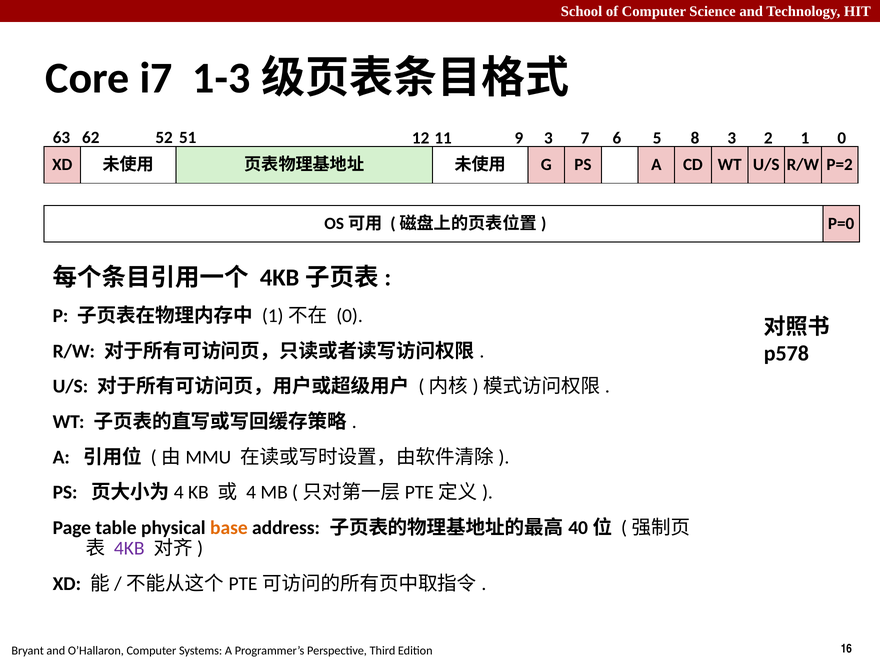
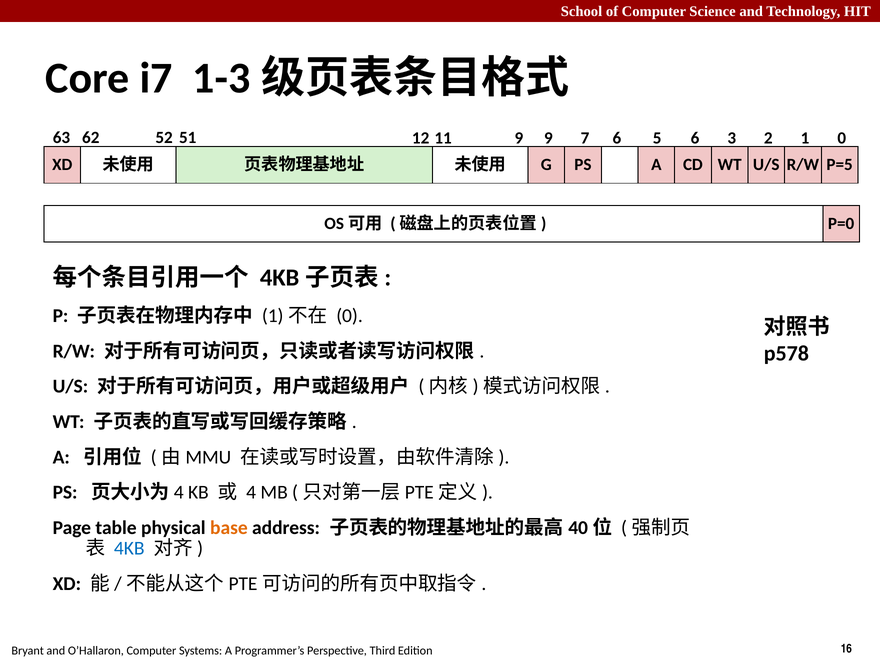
9 3: 3 -> 9
5 8: 8 -> 6
P=2: P=2 -> P=5
4KB colour: purple -> blue
